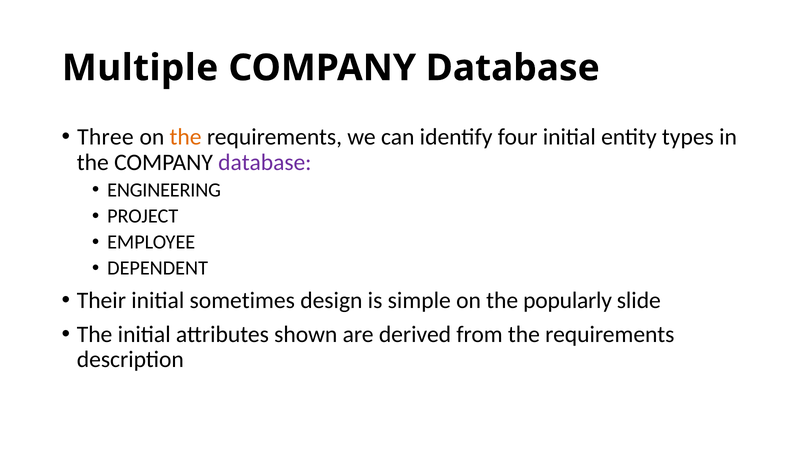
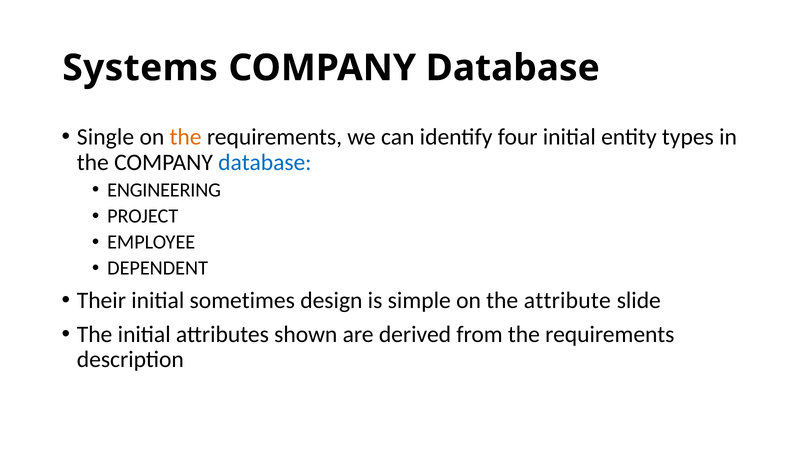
Multiple: Multiple -> Systems
Three: Three -> Single
database at (265, 162) colour: purple -> blue
popularly: popularly -> attribute
